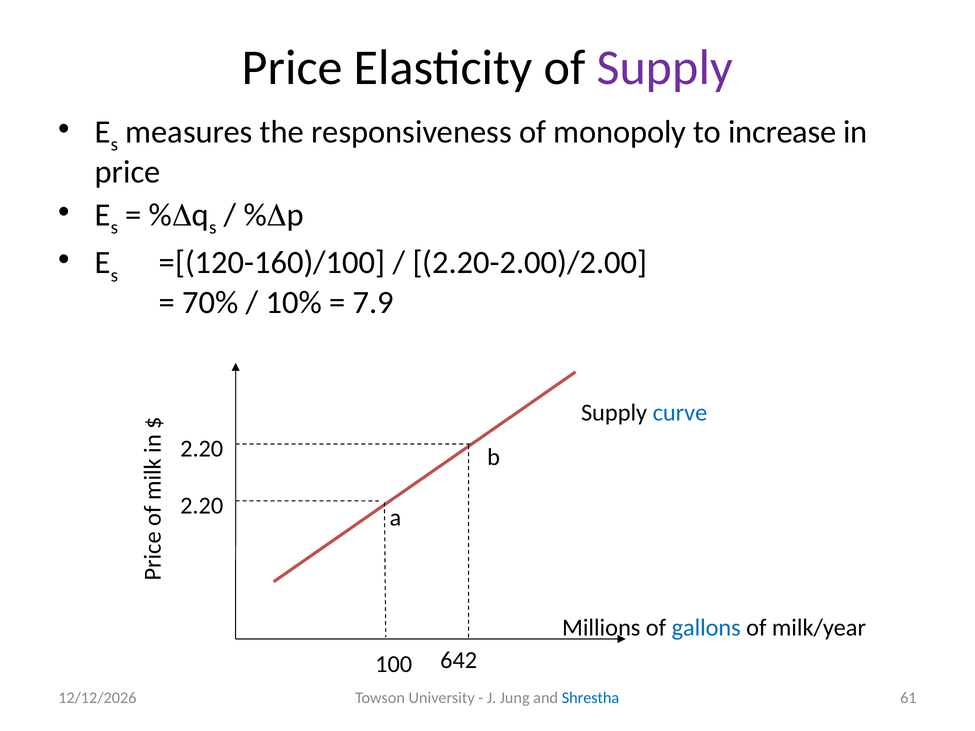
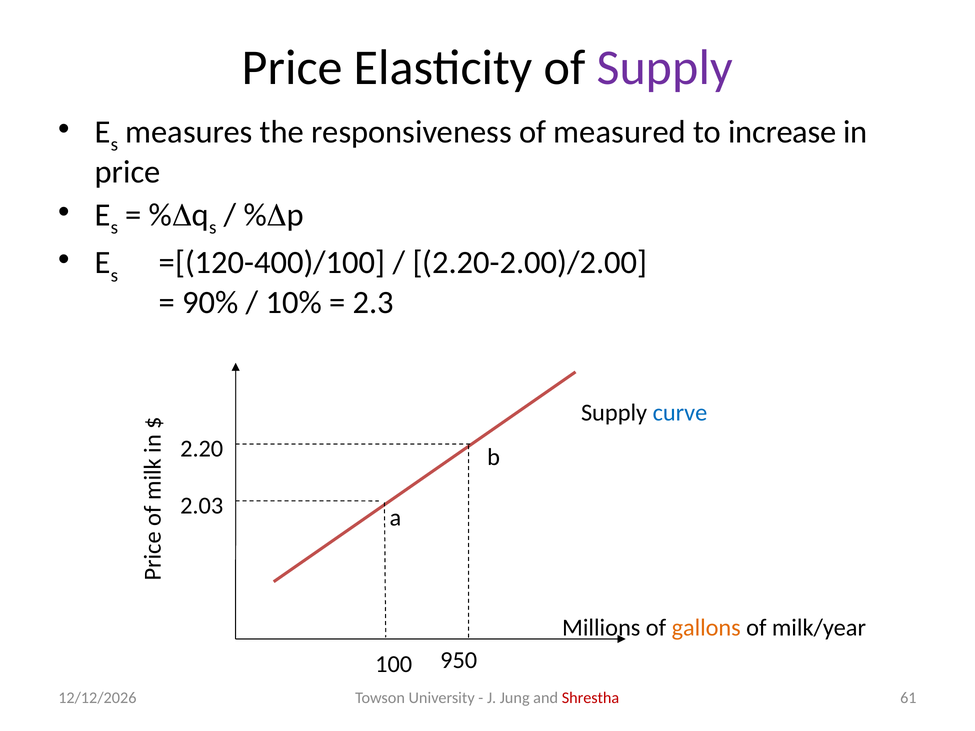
monopoly: monopoly -> measured
=[(120-160)/100: =[(120-160)/100 -> =[(120-400)/100
70%: 70% -> 90%
7.9: 7.9 -> 2.3
2.20 at (202, 506): 2.20 -> 2.03
gallons colour: blue -> orange
642: 642 -> 950
Shrestha colour: blue -> red
